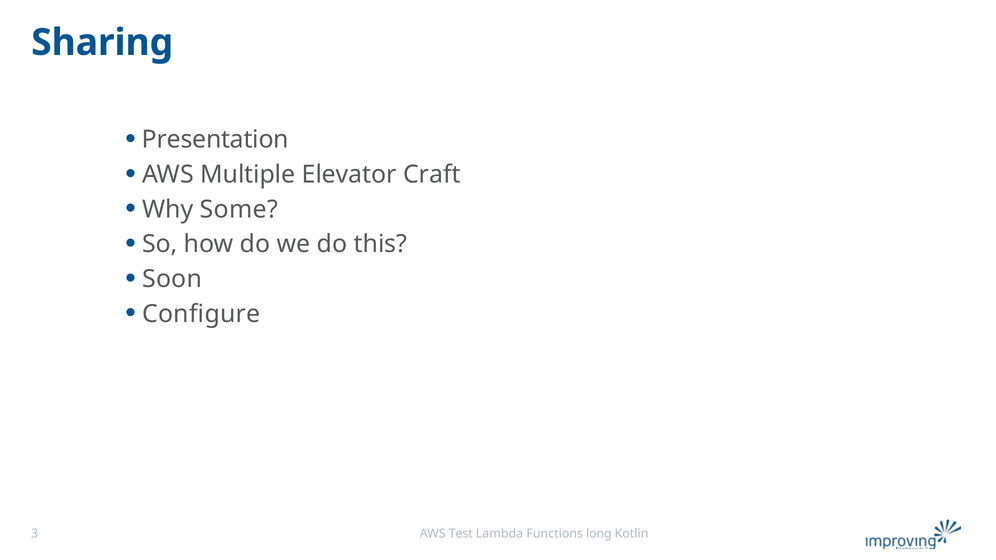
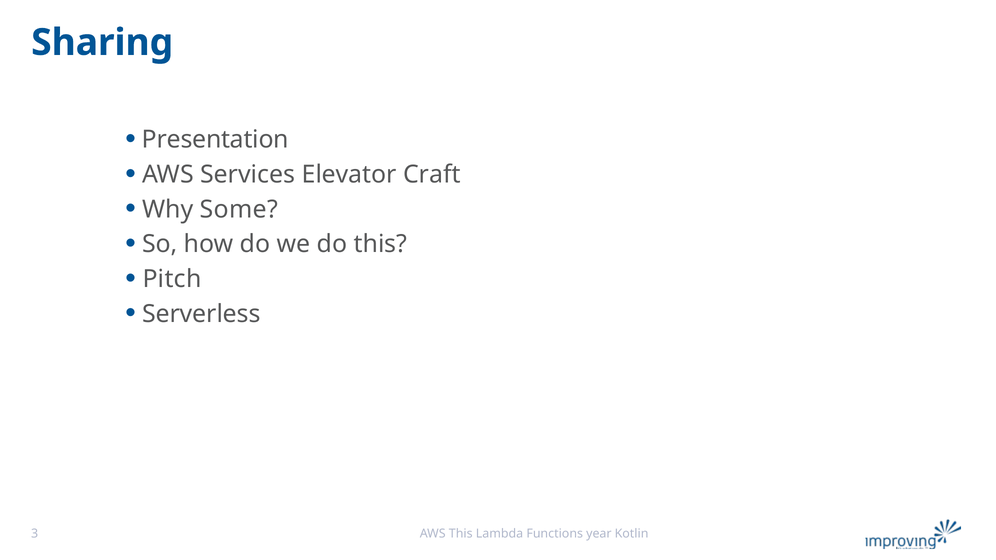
Multiple: Multiple -> Services
Soon: Soon -> Pitch
Configure: Configure -> Serverless
AWS Test: Test -> This
long: long -> year
